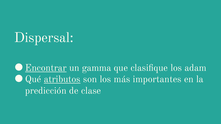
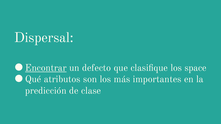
gamma: gamma -> defecto
adam: adam -> space
atributos underline: present -> none
